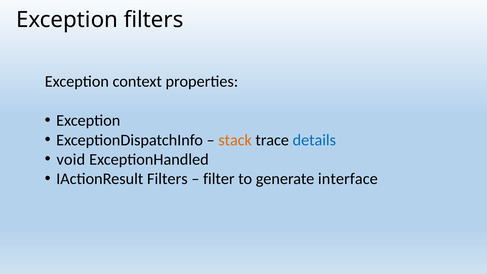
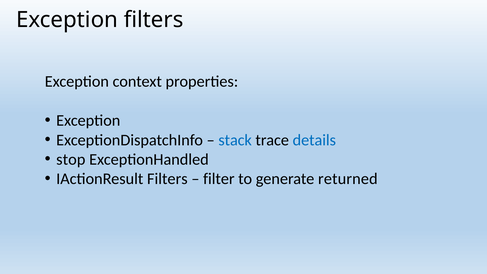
stack colour: orange -> blue
void: void -> stop
interface: interface -> returned
